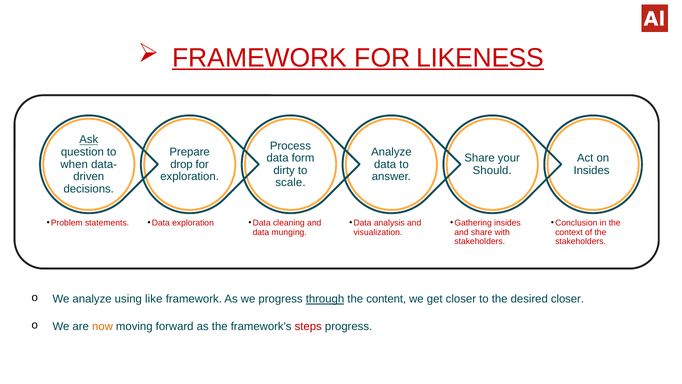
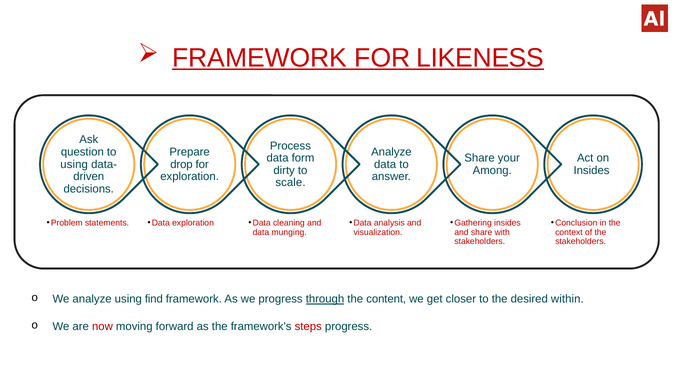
Ask underline: present -> none
when at (74, 164): when -> using
Should: Should -> Among
like: like -> find
desired closer: closer -> within
now colour: orange -> red
